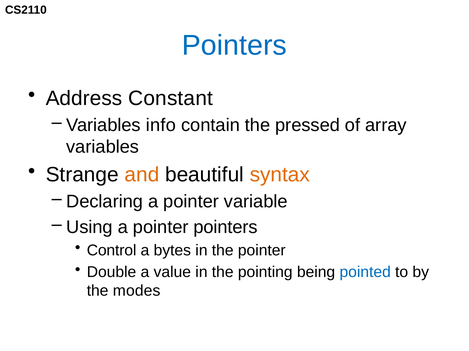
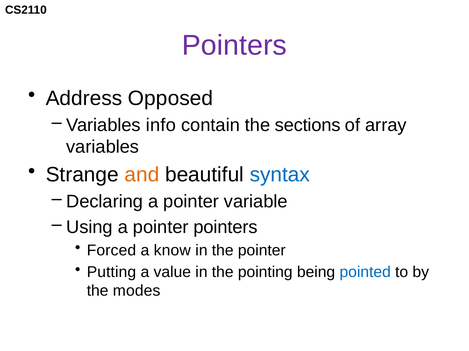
Pointers at (234, 45) colour: blue -> purple
Constant: Constant -> Opposed
pressed: pressed -> sections
syntax colour: orange -> blue
Control: Control -> Forced
bytes: bytes -> know
Double: Double -> Putting
